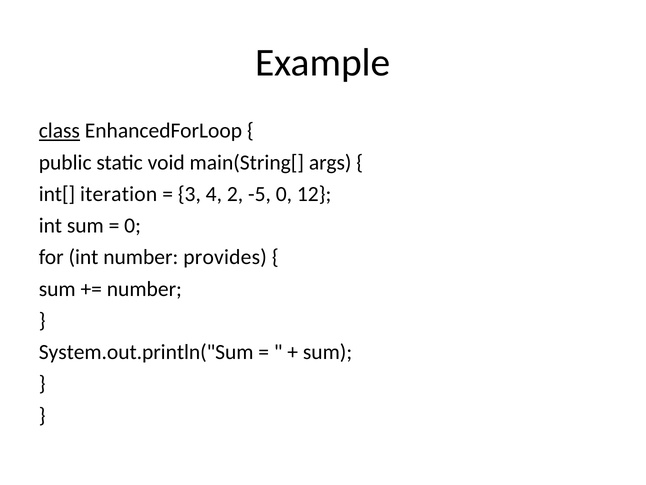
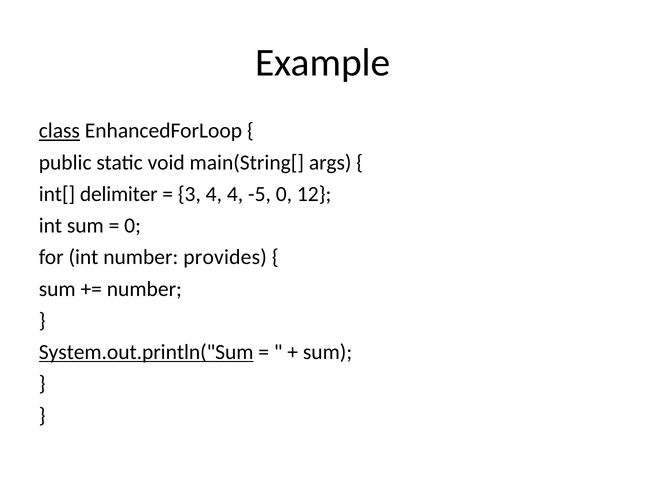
iteration: iteration -> delimiter
4 2: 2 -> 4
System.out.println("Sum underline: none -> present
